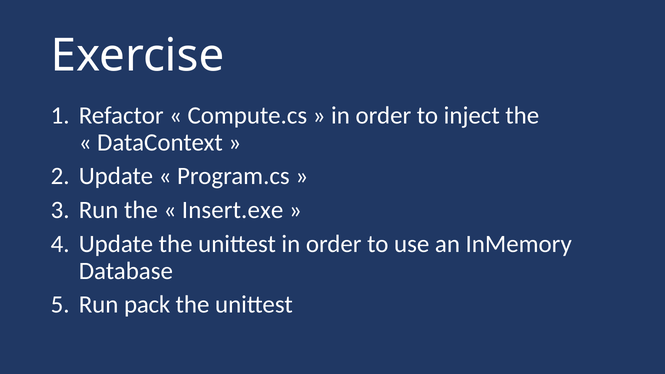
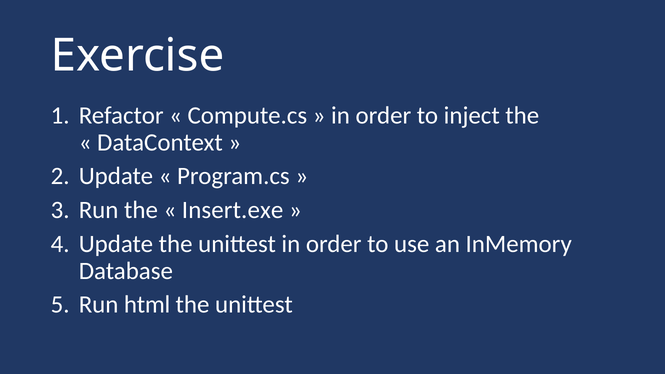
pack: pack -> html
